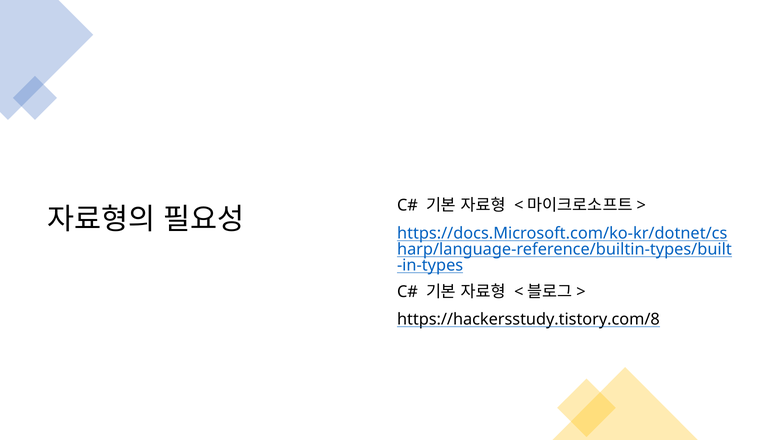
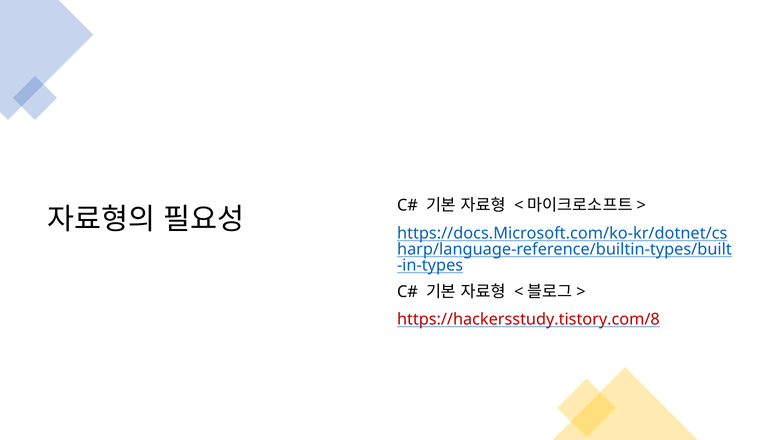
https://hackersstudy.tistory.com/8 colour: black -> red
